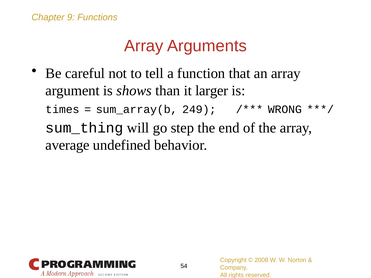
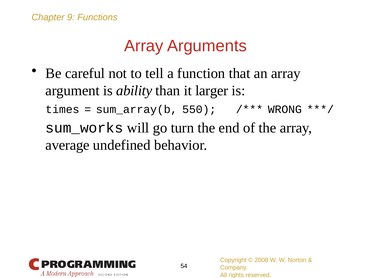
shows: shows -> ability
249: 249 -> 550
sum_thing: sum_thing -> sum_works
step: step -> turn
